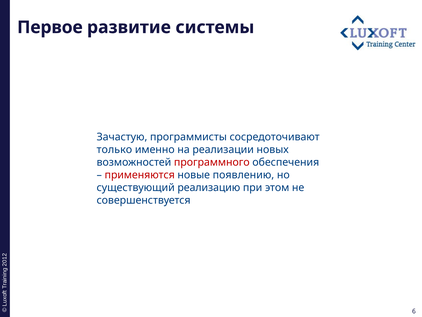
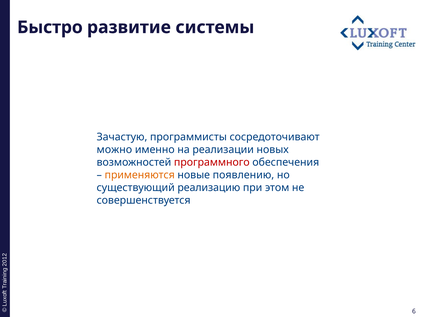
Первое: Первое -> Быстро
только: только -> можно
применяются colour: red -> orange
